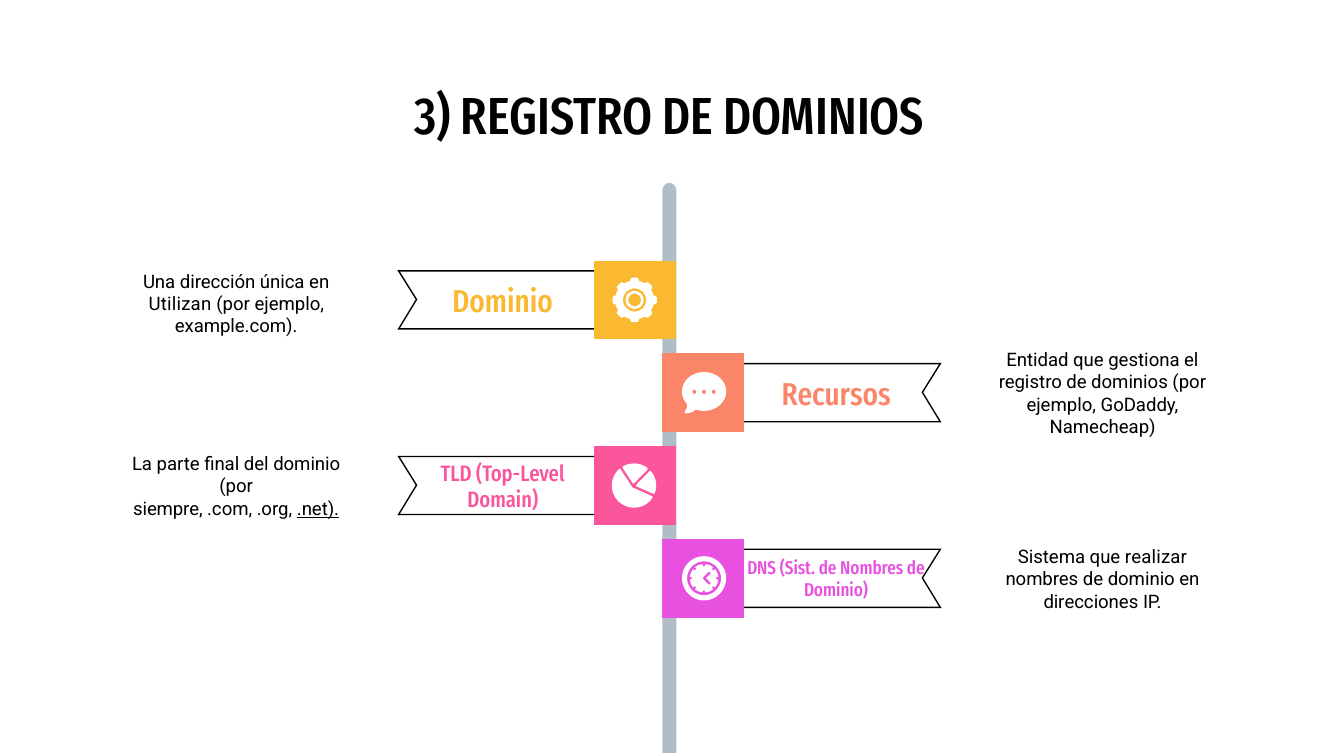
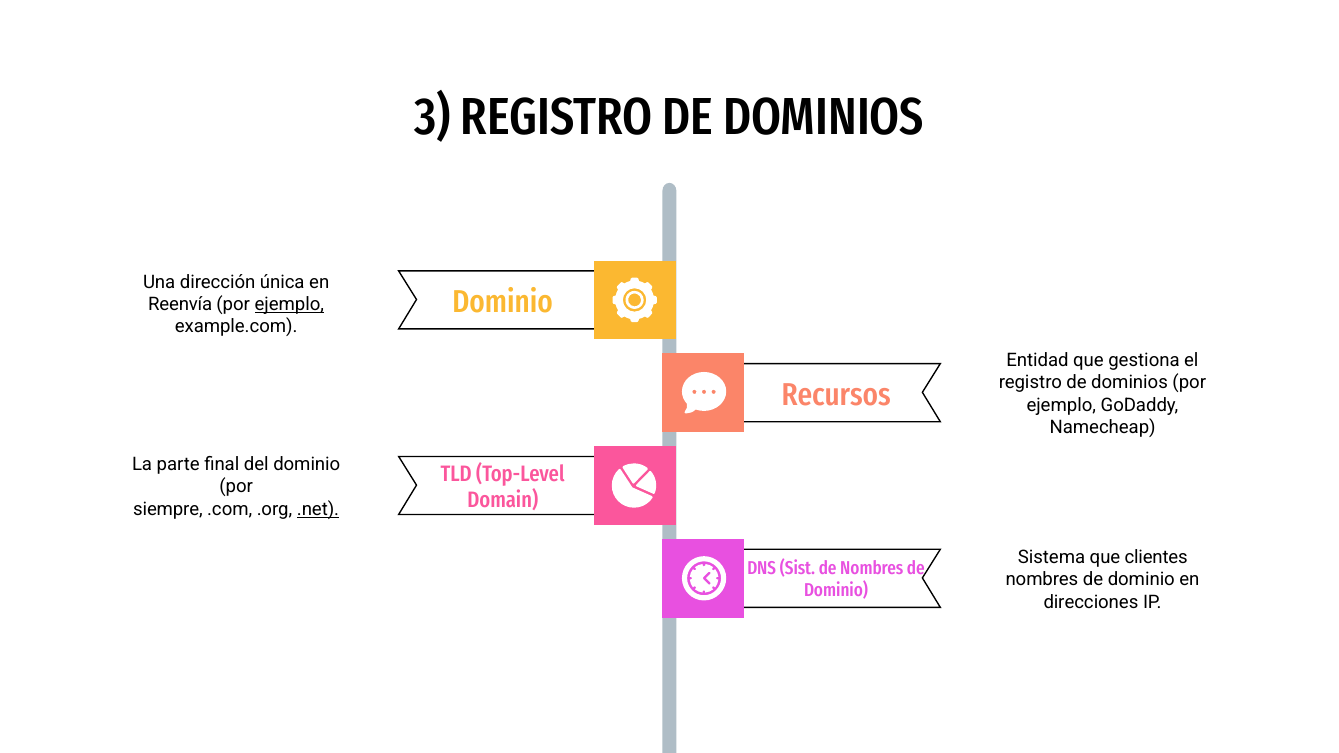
Utilizan: Utilizan -> Reenvía
ejemplo at (289, 304) underline: none -> present
realizar: realizar -> clientes
